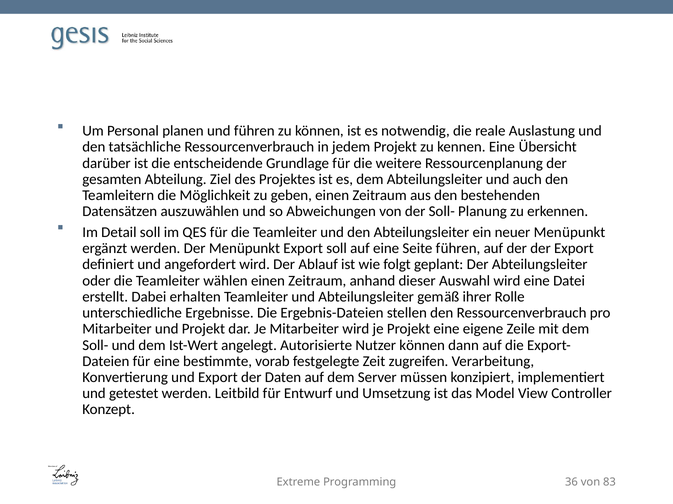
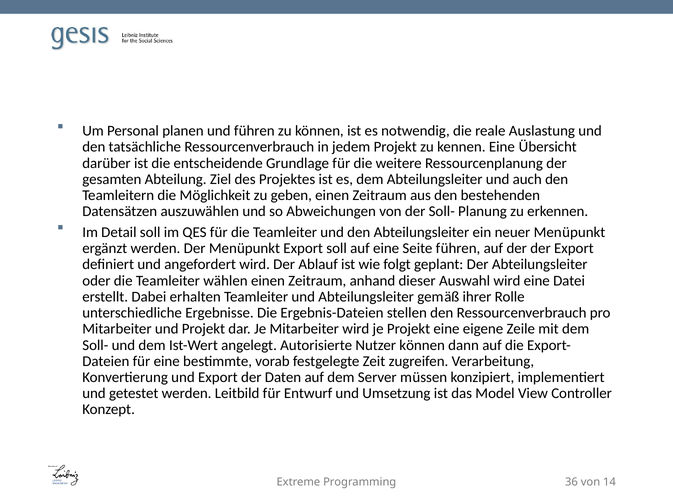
83: 83 -> 14
